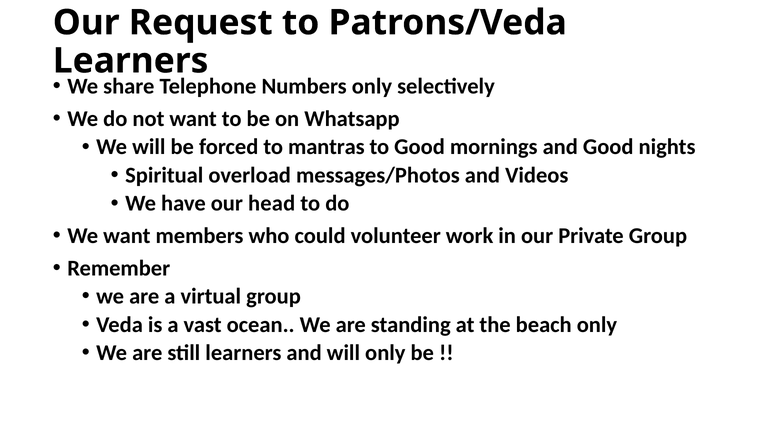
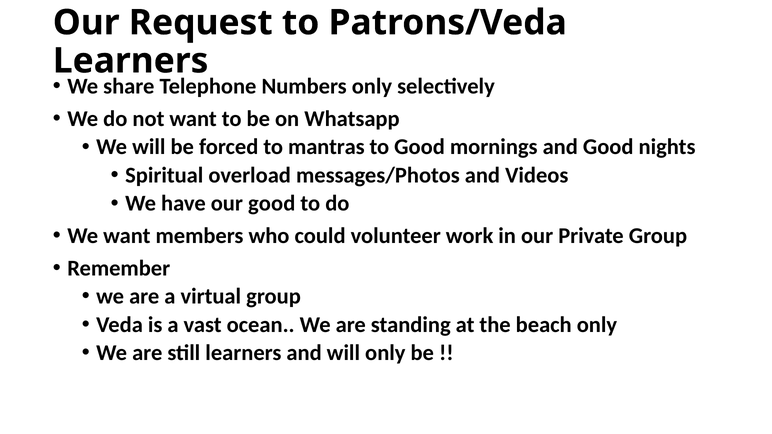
our head: head -> good
